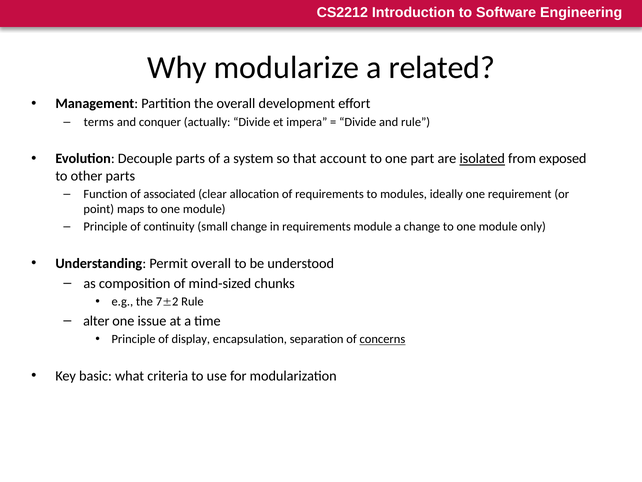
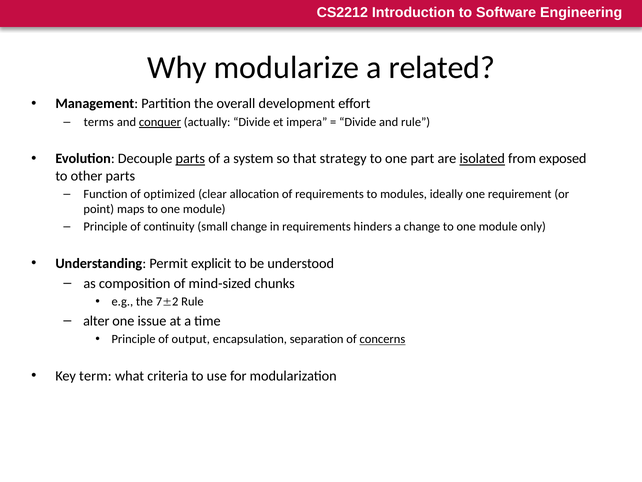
conquer underline: none -> present
parts at (190, 159) underline: none -> present
account: account -> strategy
associated: associated -> optimized
requirements module: module -> hinders
Permit overall: overall -> explicit
display: display -> output
basic: basic -> term
